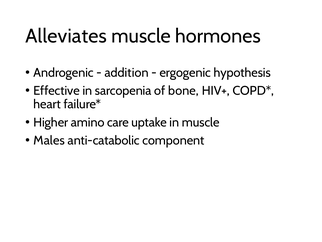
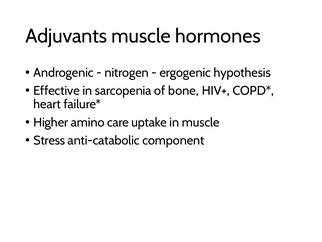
Alleviates: Alleviates -> Adjuvants
addition: addition -> nitrogen
Males: Males -> Stress
